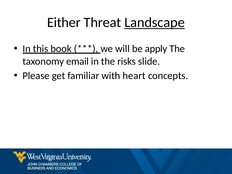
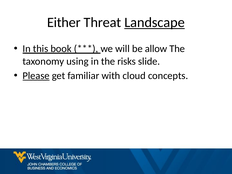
apply: apply -> allow
email: email -> using
Please underline: none -> present
heart: heart -> cloud
